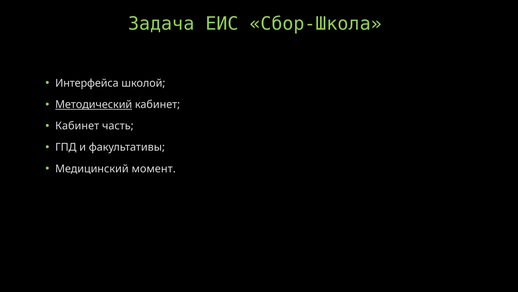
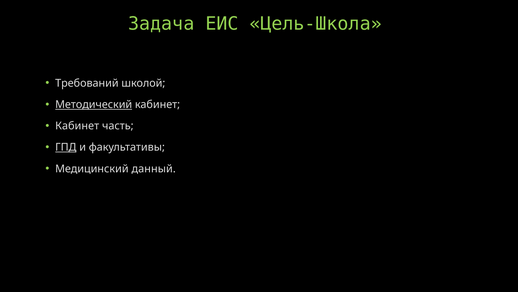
Сбор-Школа: Сбор-Школа -> Цель-Школа
Интерфейса: Интерфейса -> Требований
ГПД underline: none -> present
момент: момент -> данный
